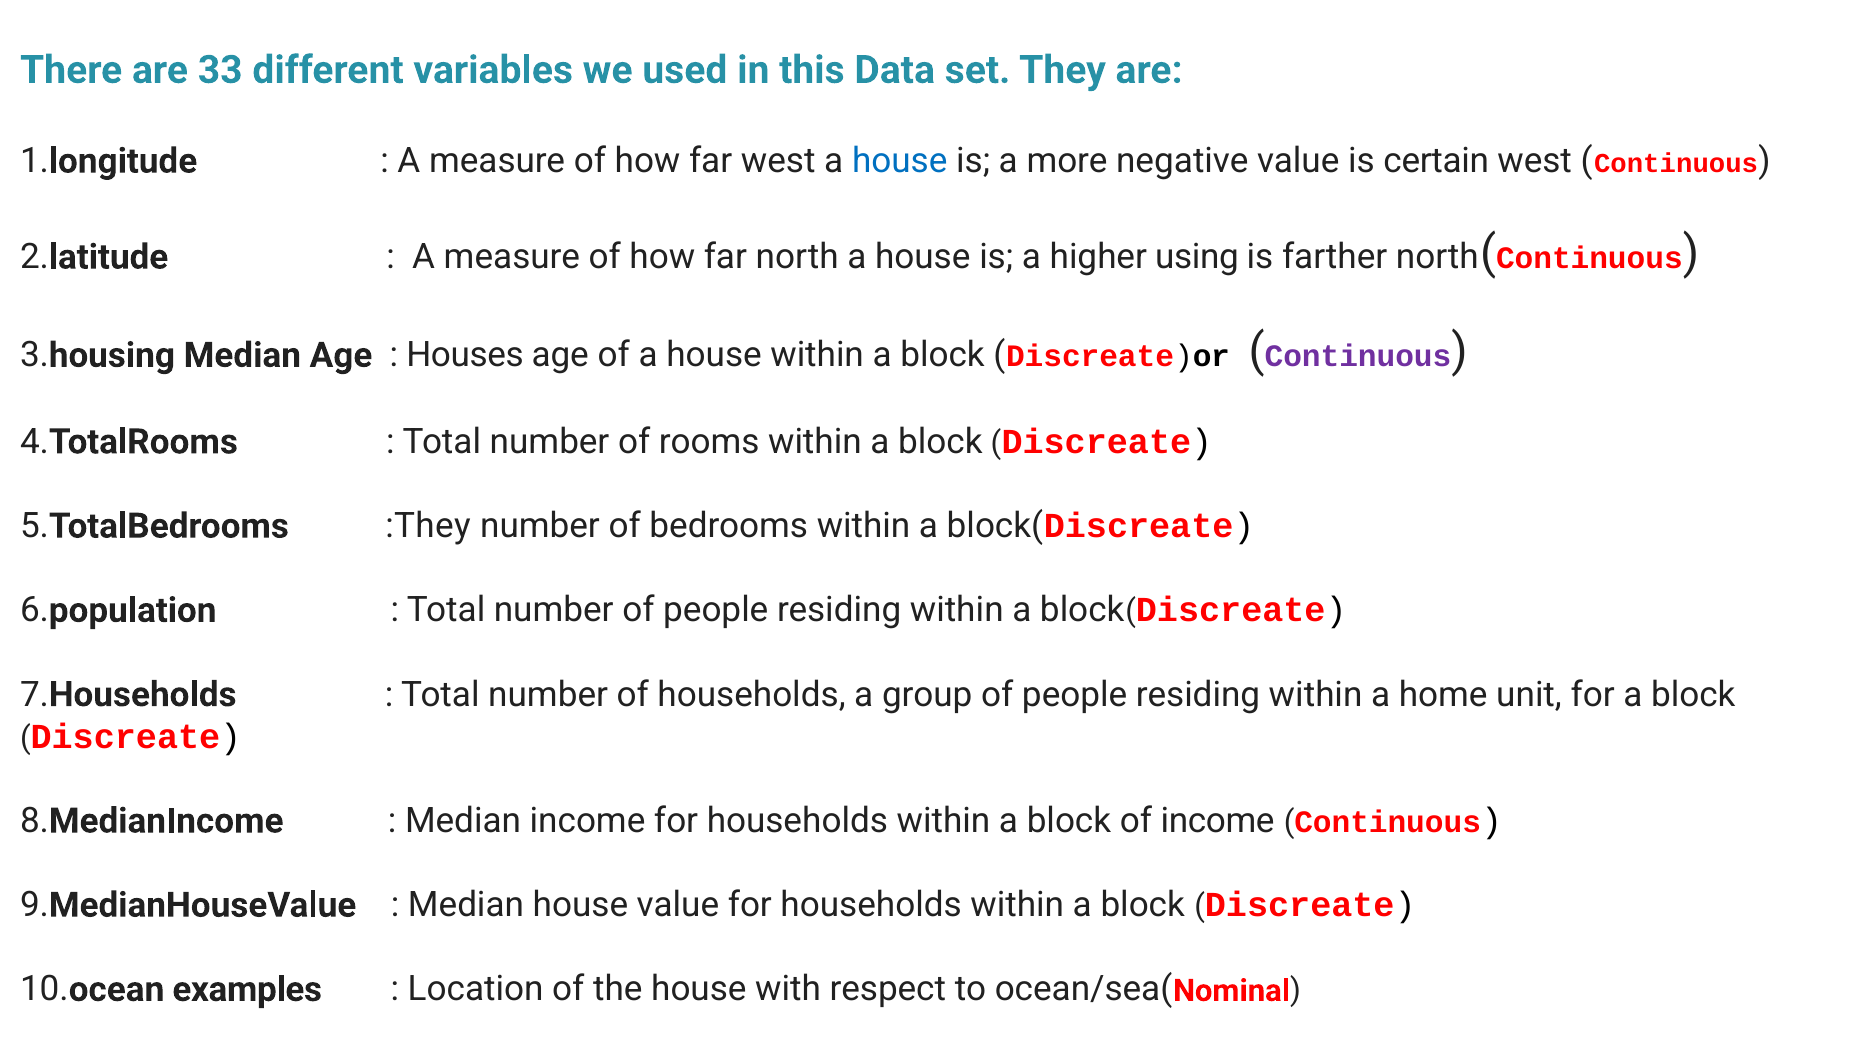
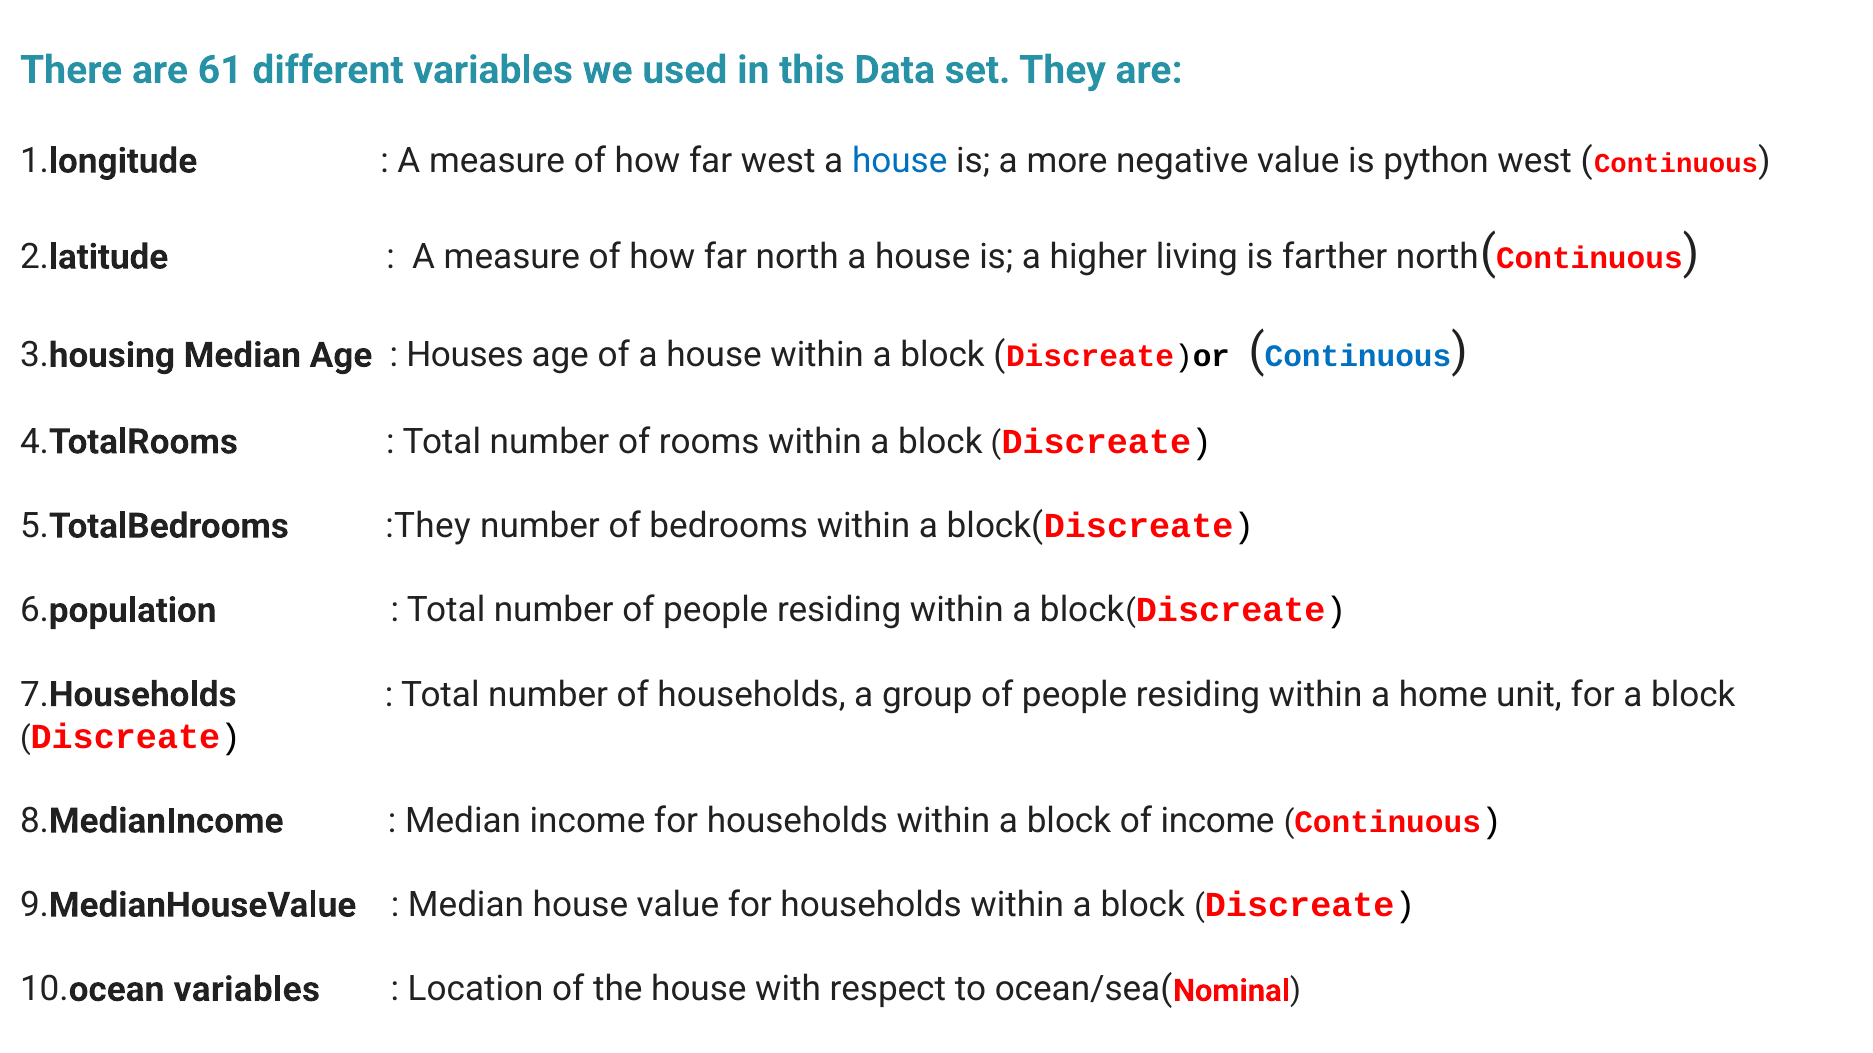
33: 33 -> 61
certain: certain -> python
using: using -> living
Continuous at (1358, 357) colour: purple -> blue
10.ocean examples: examples -> variables
